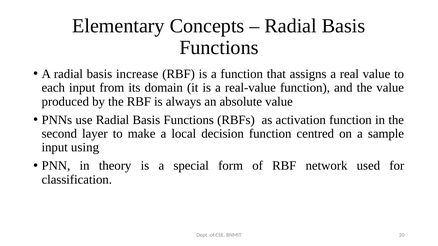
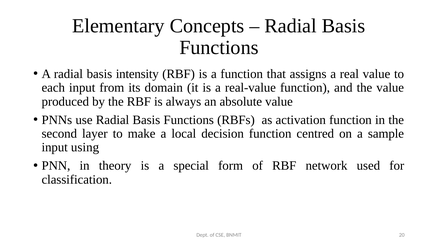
increase: increase -> intensity
